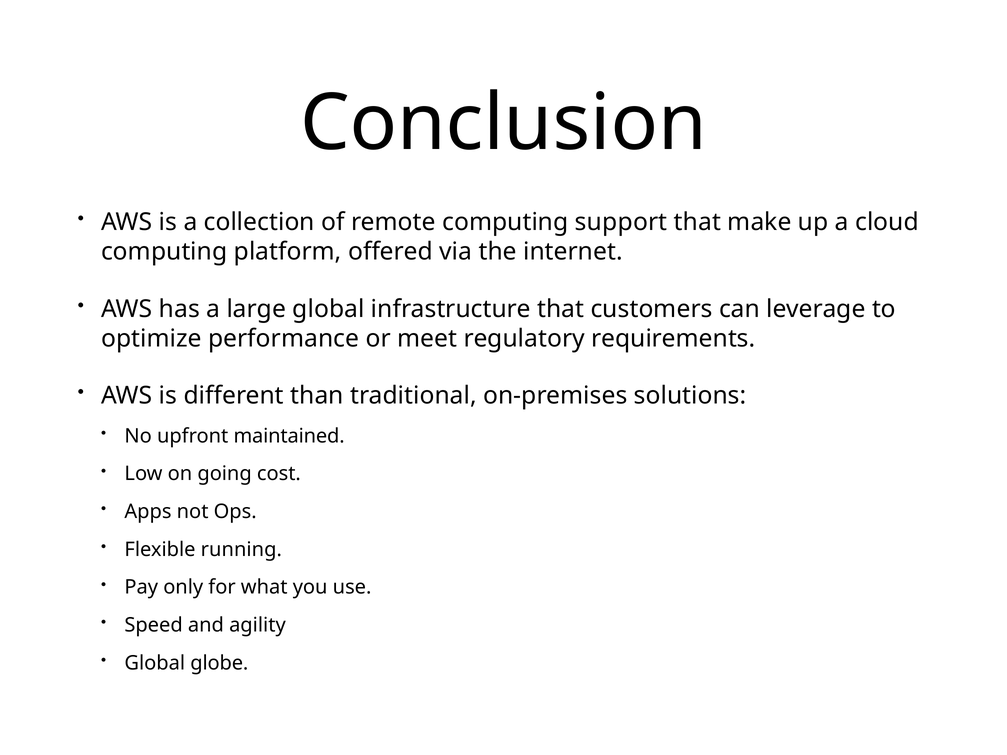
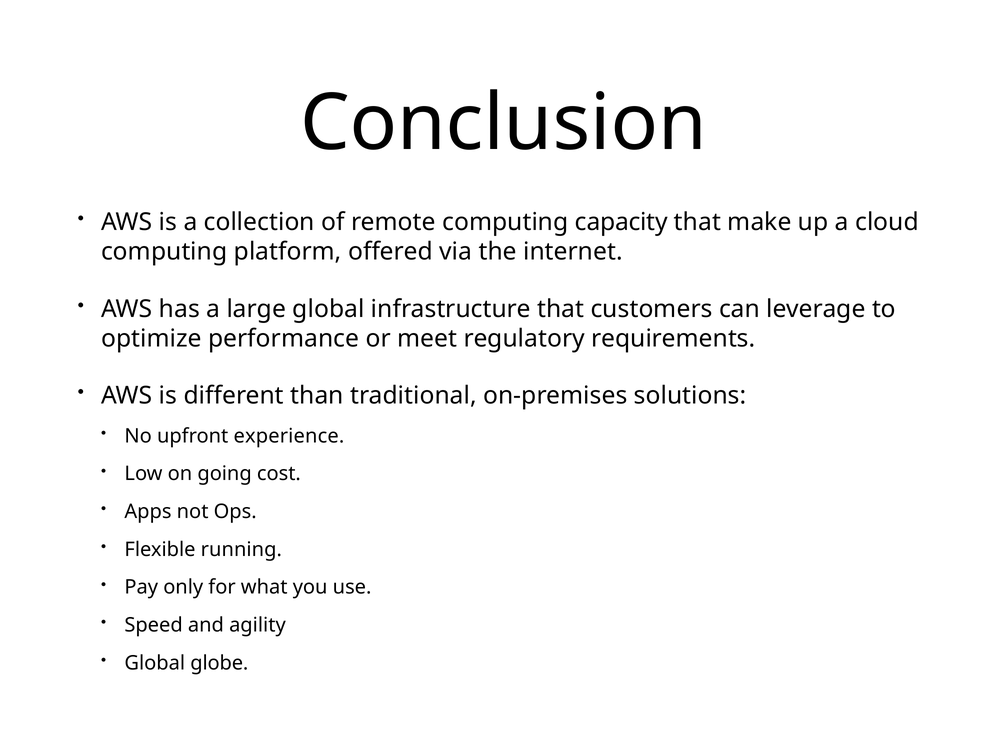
support: support -> capacity
maintained: maintained -> experience
